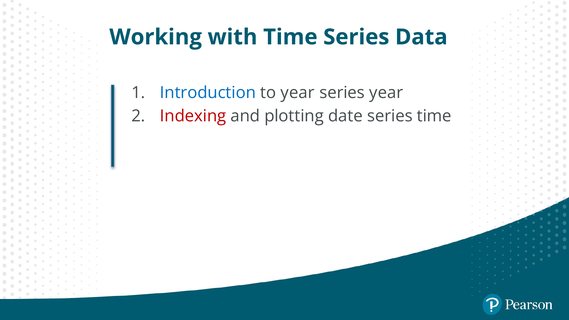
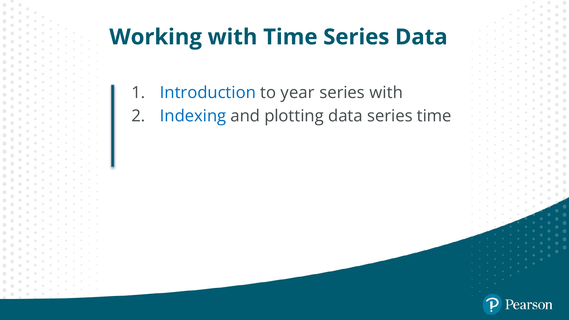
series year: year -> with
Indexing colour: red -> blue
plotting date: date -> data
